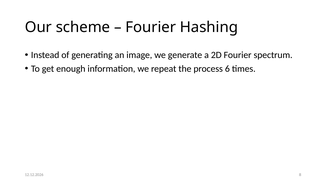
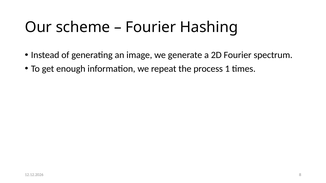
6: 6 -> 1
